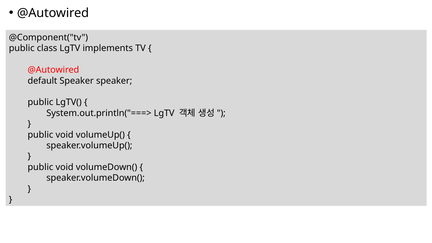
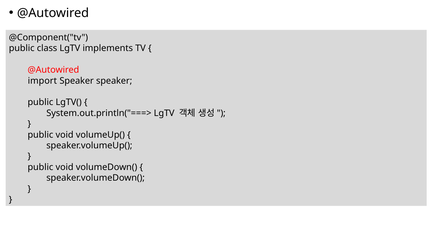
default: default -> import
